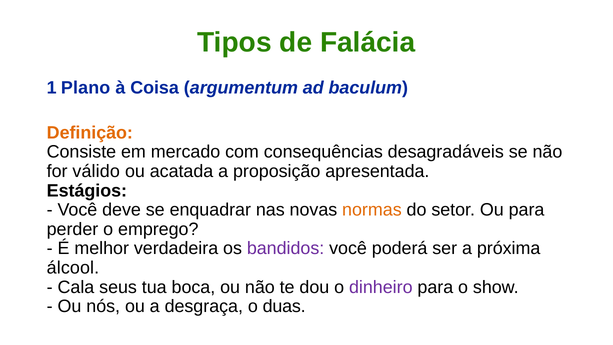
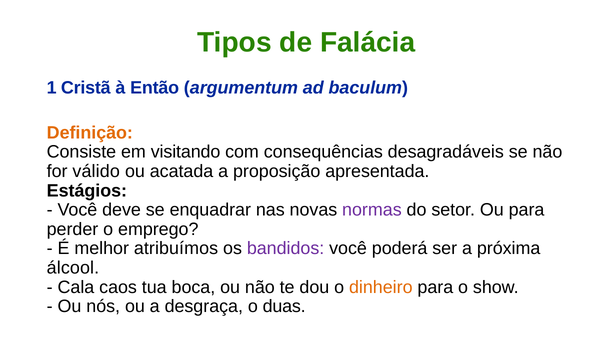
Plano: Plano -> Cristã
Coisa: Coisa -> Então
mercado: mercado -> visitando
normas colour: orange -> purple
verdadeira: verdadeira -> atribuímos
seus: seus -> caos
dinheiro colour: purple -> orange
